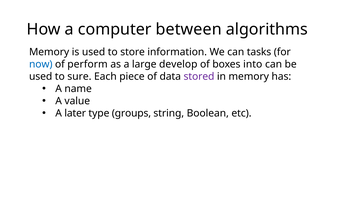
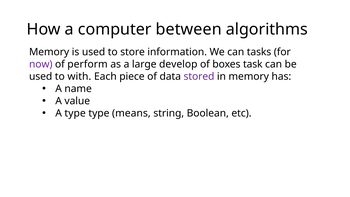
now colour: blue -> purple
into: into -> task
sure: sure -> with
A later: later -> type
groups: groups -> means
